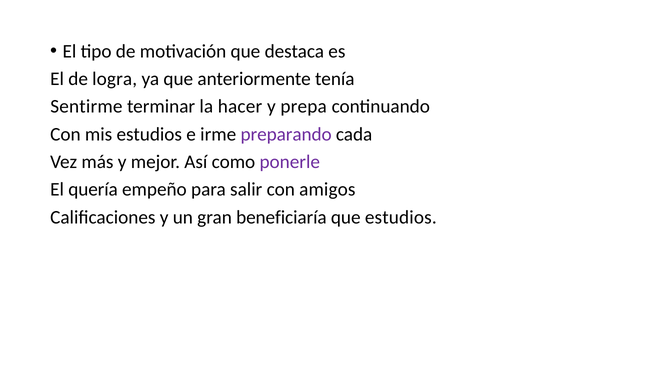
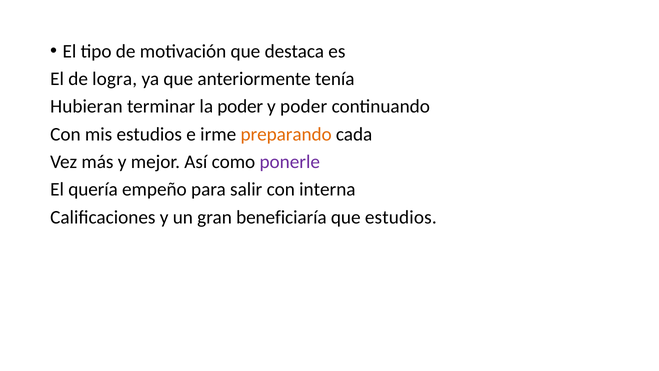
Sentirme: Sentirme -> Hubieran
la hacer: hacer -> poder
y prepa: prepa -> poder
preparando colour: purple -> orange
amigos: amigos -> interna
